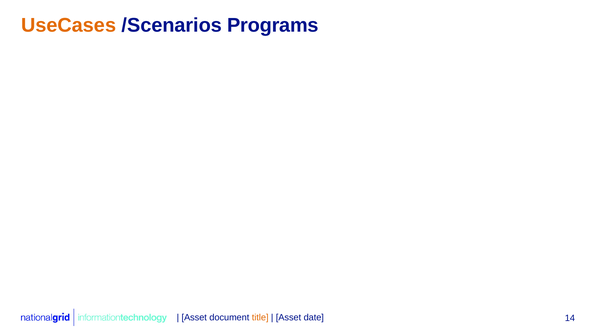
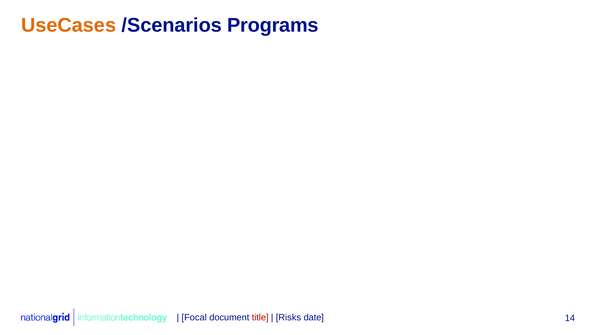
Asset at (194, 318): Asset -> Focal
title colour: orange -> red
Asset at (289, 318): Asset -> Risks
